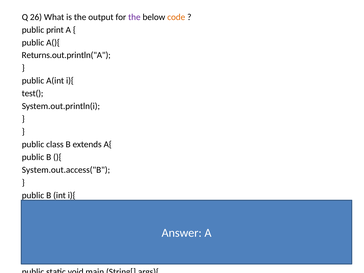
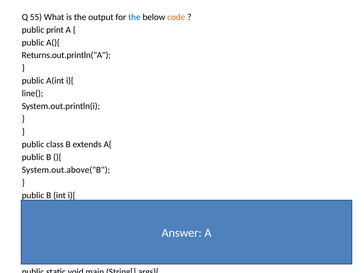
26: 26 -> 55
the at (134, 17) colour: purple -> blue
test(: test( -> line(
System.out.access("B: System.out.access("B -> System.out.above("B
